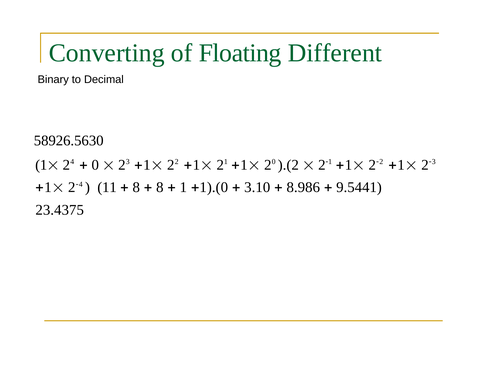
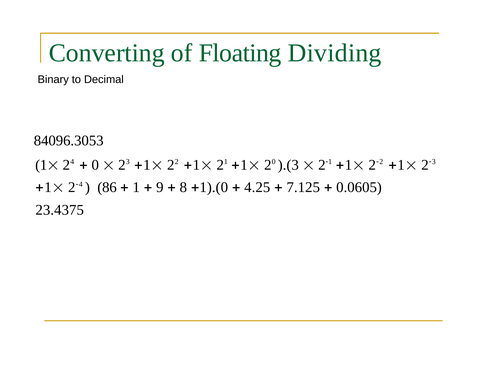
Different: Different -> Dividing
58926.5630: 58926.5630 -> 84096.3053
).(2: ).(2 -> ).(3
11: 11 -> 86
8 at (136, 188): 8 -> 1
8 at (160, 188): 8 -> 9
1 at (183, 188): 1 -> 8
3.10: 3.10 -> 4.25
8.986: 8.986 -> 7.125
9.5441: 9.5441 -> 0.0605
